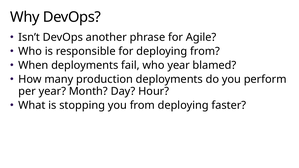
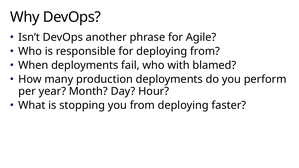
who year: year -> with
